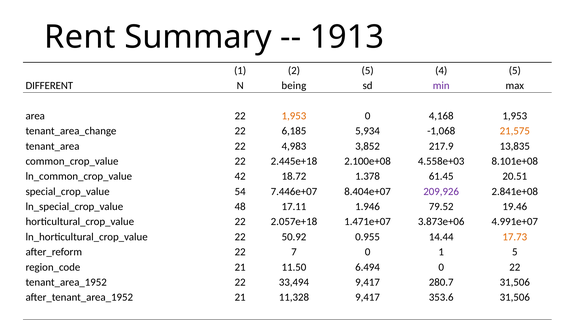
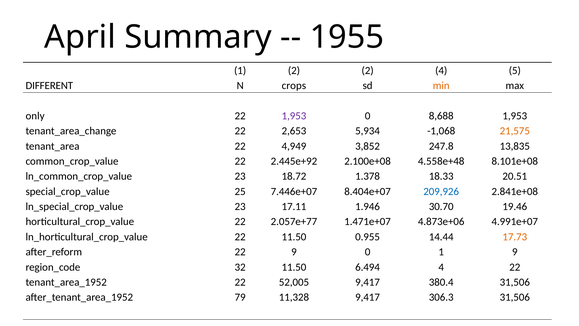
Rent: Rent -> April
1913: 1913 -> 1955
2 5: 5 -> 2
being: being -> crops
min colour: purple -> orange
area: area -> only
1,953 at (294, 116) colour: orange -> purple
4,168: 4,168 -> 8,688
6,185: 6,185 -> 2,653
4,983: 4,983 -> 4,949
217.9: 217.9 -> 247.8
2.445e+18: 2.445e+18 -> 2.445e+92
4.558e+03: 4.558e+03 -> 4.558e+48
42 at (240, 176): 42 -> 23
61.45: 61.45 -> 18.33
54: 54 -> 25
209,926 colour: purple -> blue
48 at (240, 206): 48 -> 23
79.52: 79.52 -> 30.70
2.057e+18: 2.057e+18 -> 2.057e+77
3.873e+06: 3.873e+06 -> 4.873e+06
22 50.92: 50.92 -> 11.50
22 7: 7 -> 9
1 5: 5 -> 9
21 at (240, 267): 21 -> 32
6.494 0: 0 -> 4
33,494: 33,494 -> 52,005
280.7: 280.7 -> 380.4
21 at (240, 297): 21 -> 79
353.6: 353.6 -> 306.3
